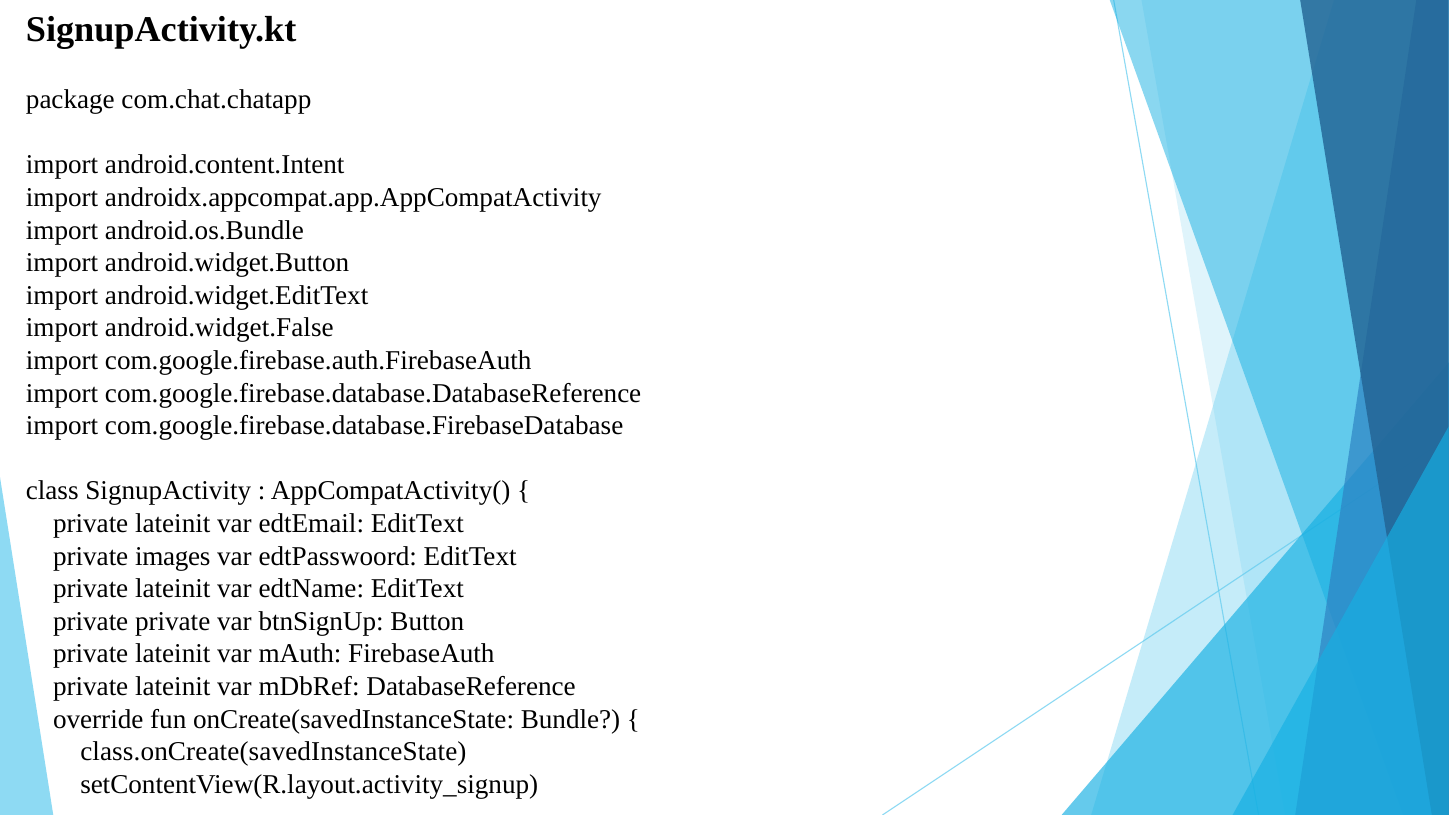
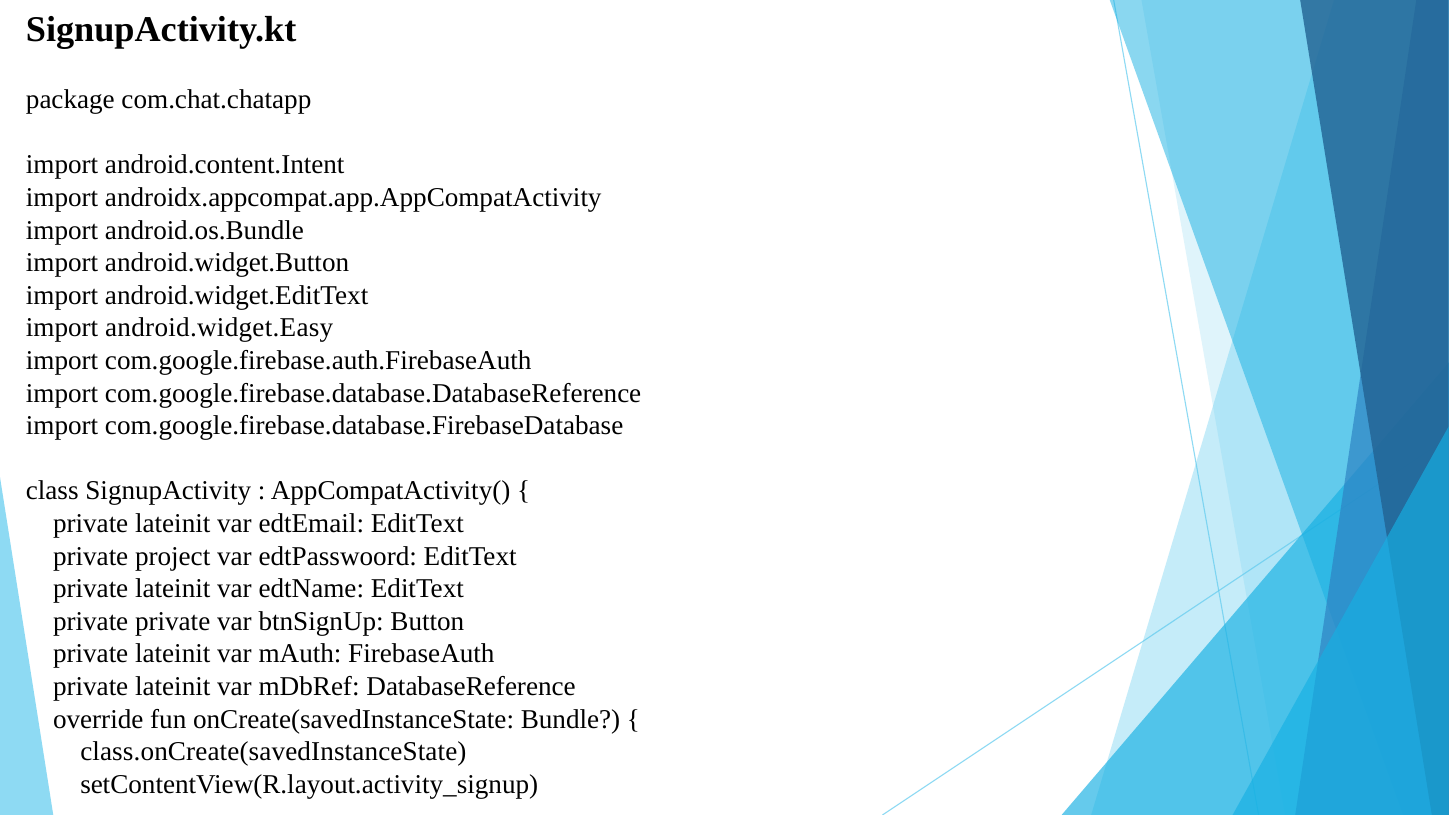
android.widget.False: android.widget.False -> android.widget.Easy
images: images -> project
